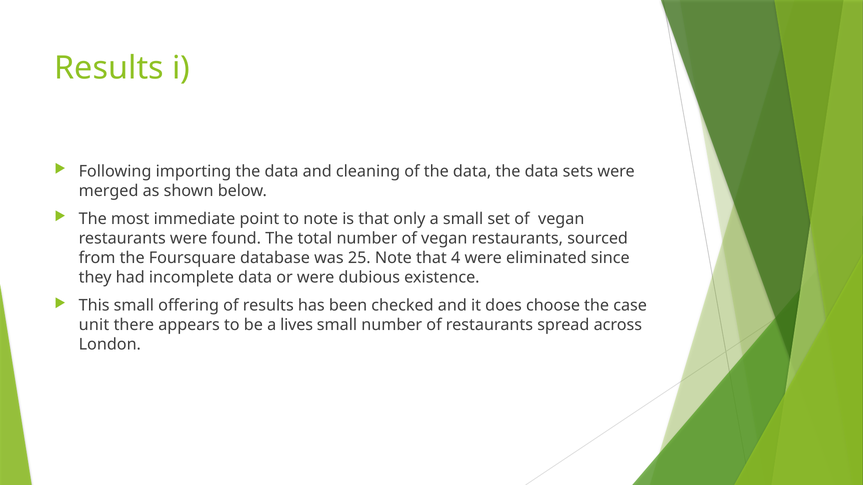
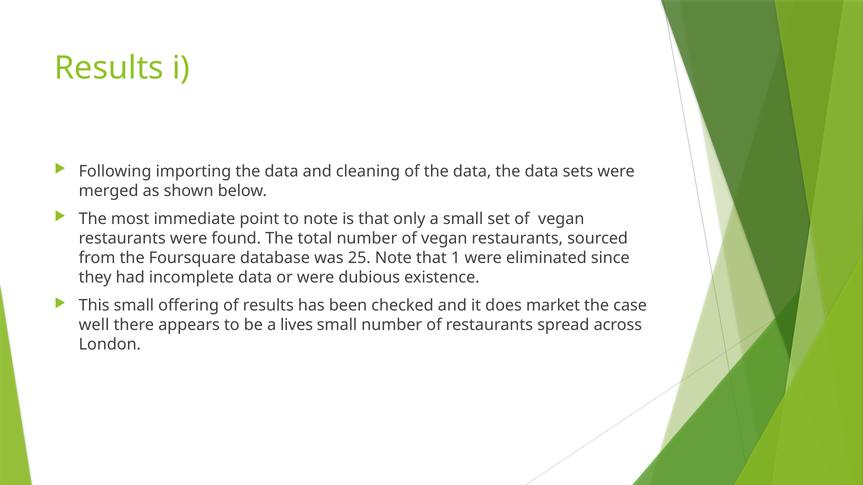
4: 4 -> 1
choose: choose -> market
unit: unit -> well
